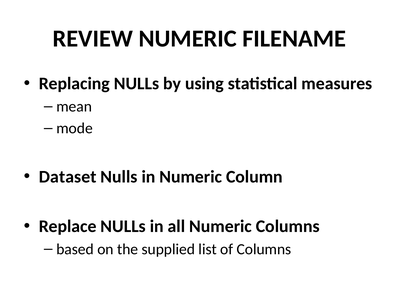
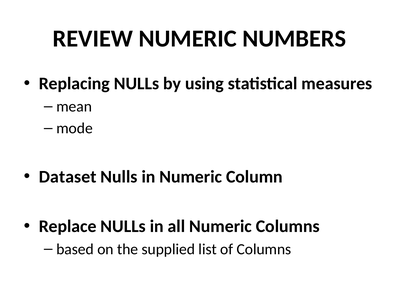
FILENAME: FILENAME -> NUMBERS
